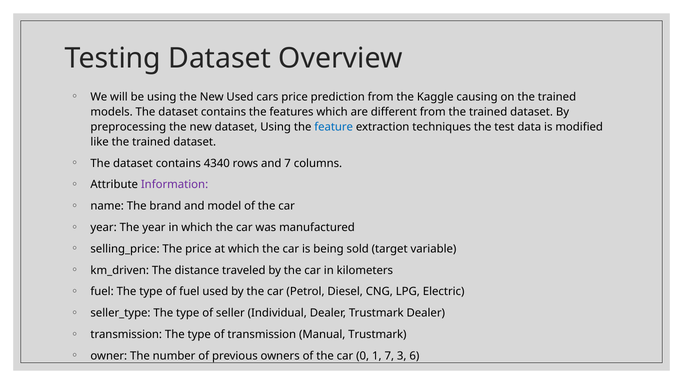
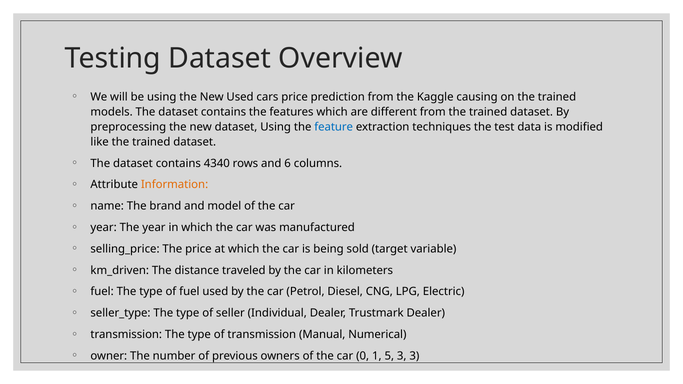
and 7: 7 -> 6
Information colour: purple -> orange
Manual Trustmark: Trustmark -> Numerical
1 7: 7 -> 5
3 6: 6 -> 3
